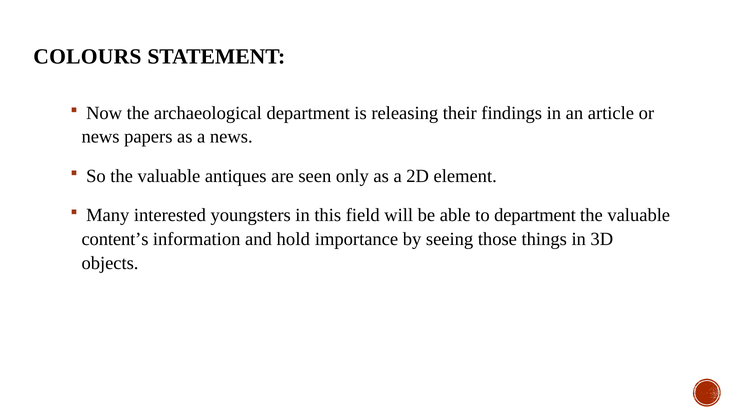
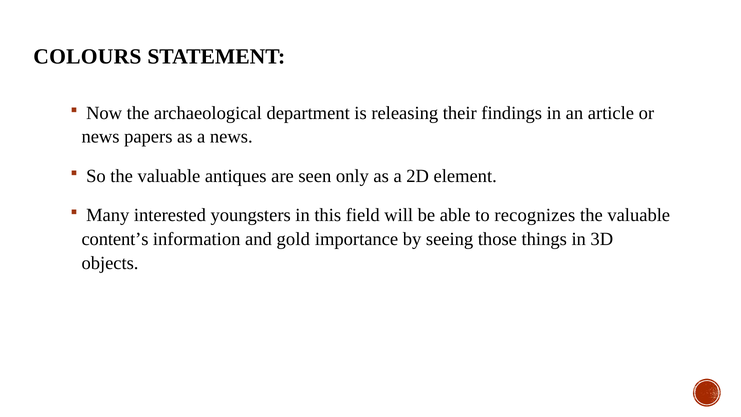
to department: department -> recognizes
hold: hold -> gold
